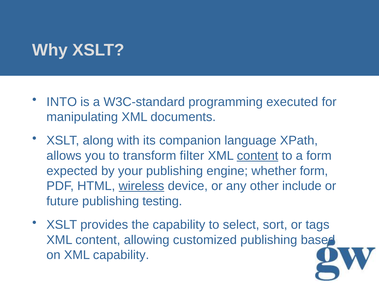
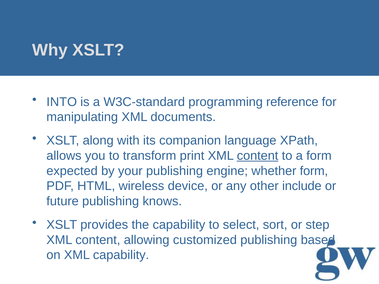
executed: executed -> reference
filter: filter -> print
wireless underline: present -> none
testing: testing -> knows
tags: tags -> step
